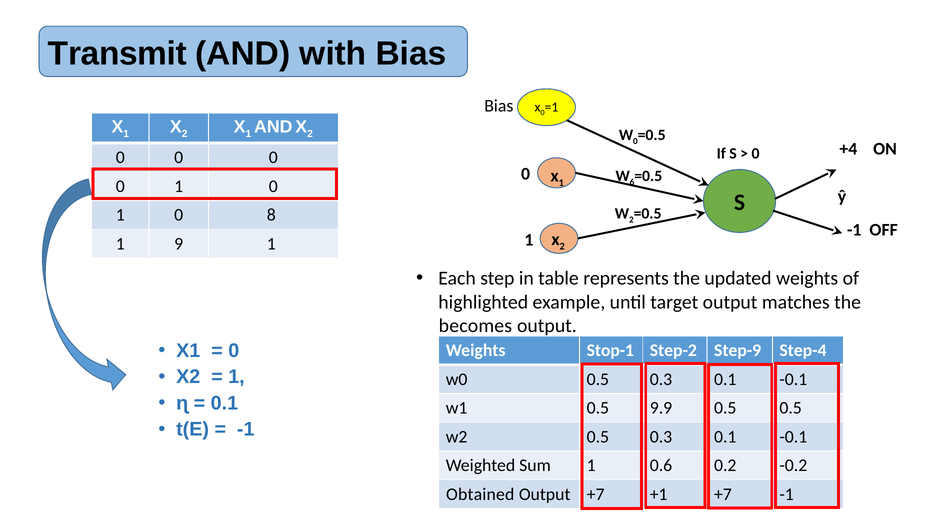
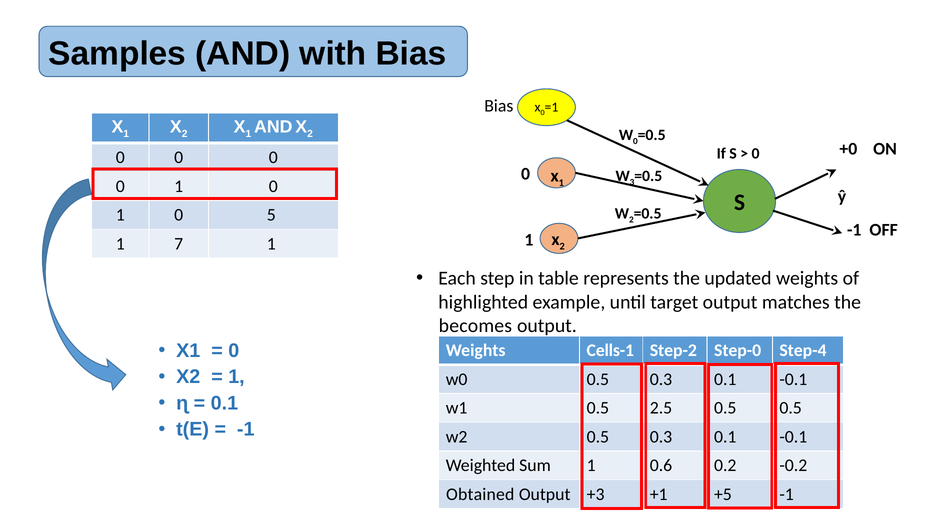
Transmit: Transmit -> Samples
+4: +4 -> +0
6: 6 -> 3
8: 8 -> 5
9: 9 -> 7
Stop-1: Stop-1 -> Cells-1
Step-9: Step-9 -> Step-0
9.9: 9.9 -> 2.5
Output +7: +7 -> +3
+1 +7: +7 -> +5
